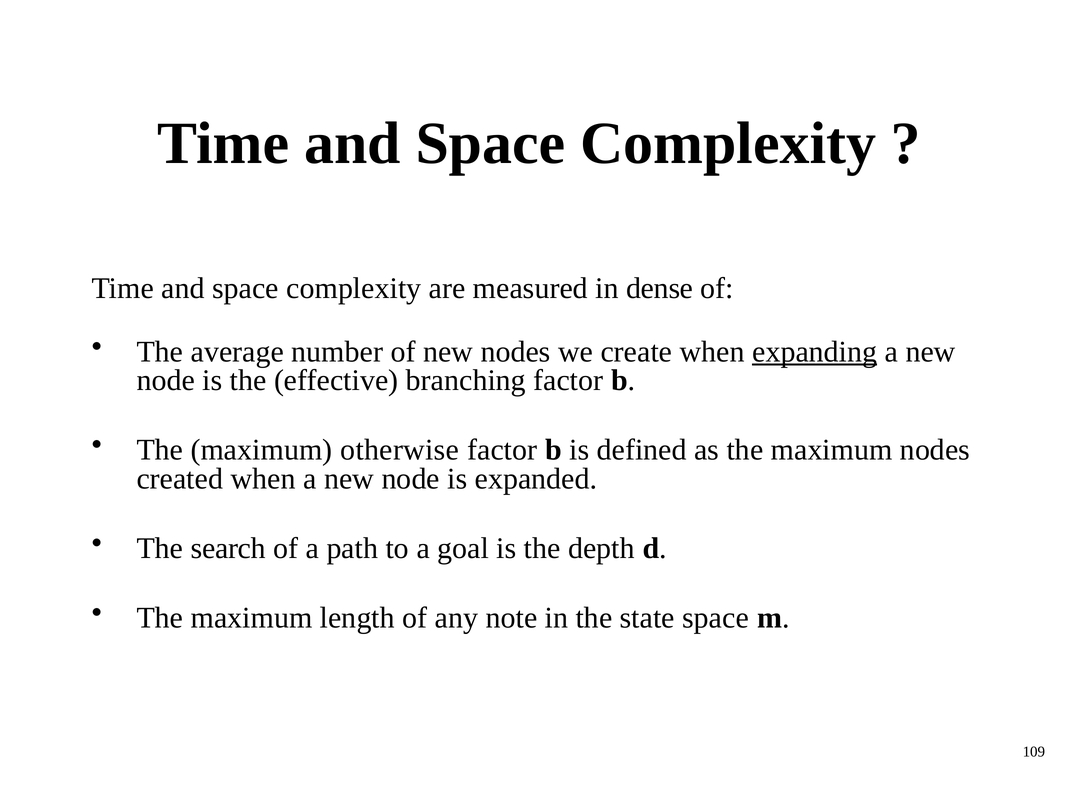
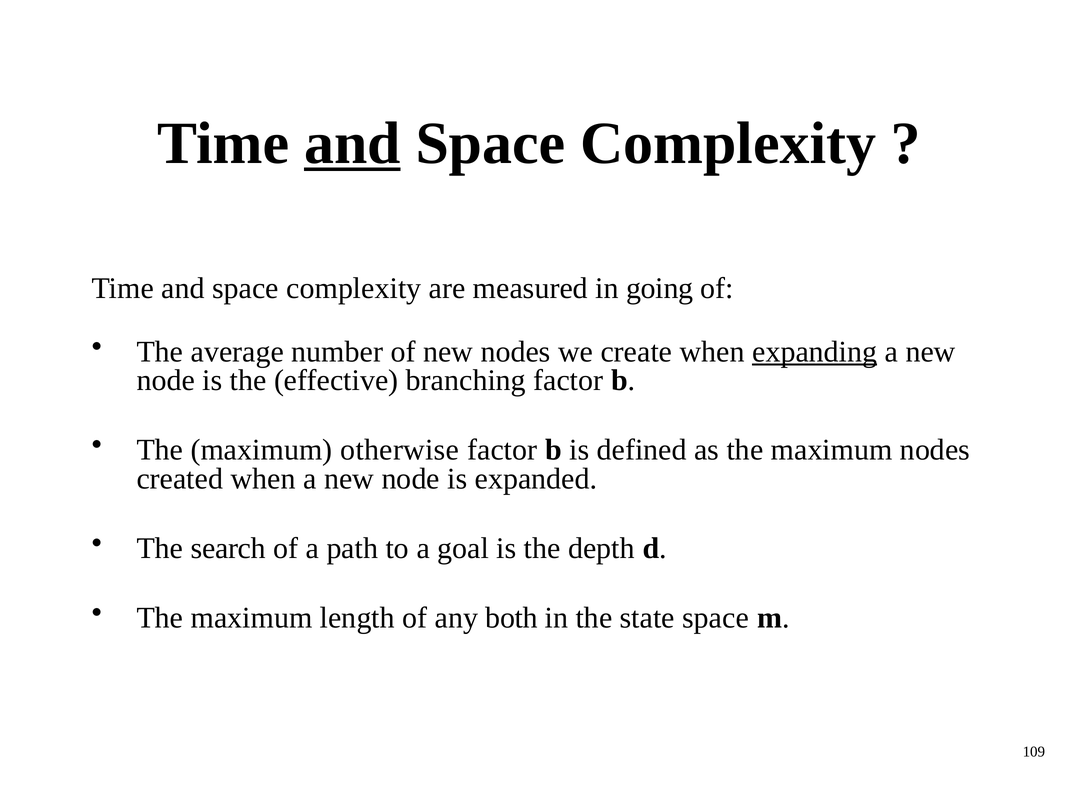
and at (352, 144) underline: none -> present
dense: dense -> going
note: note -> both
